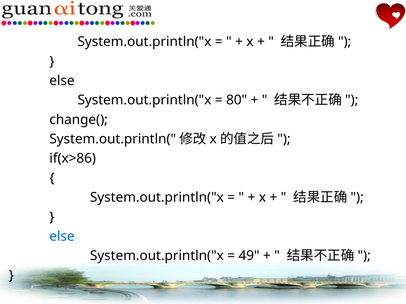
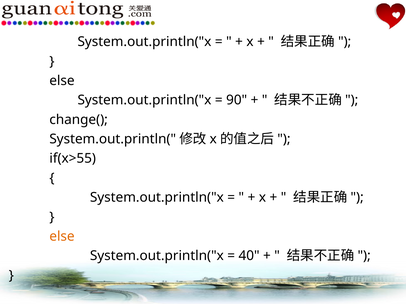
80: 80 -> 90
if(x>86: if(x>86 -> if(x>55
else at (62, 237) colour: blue -> orange
49: 49 -> 40
